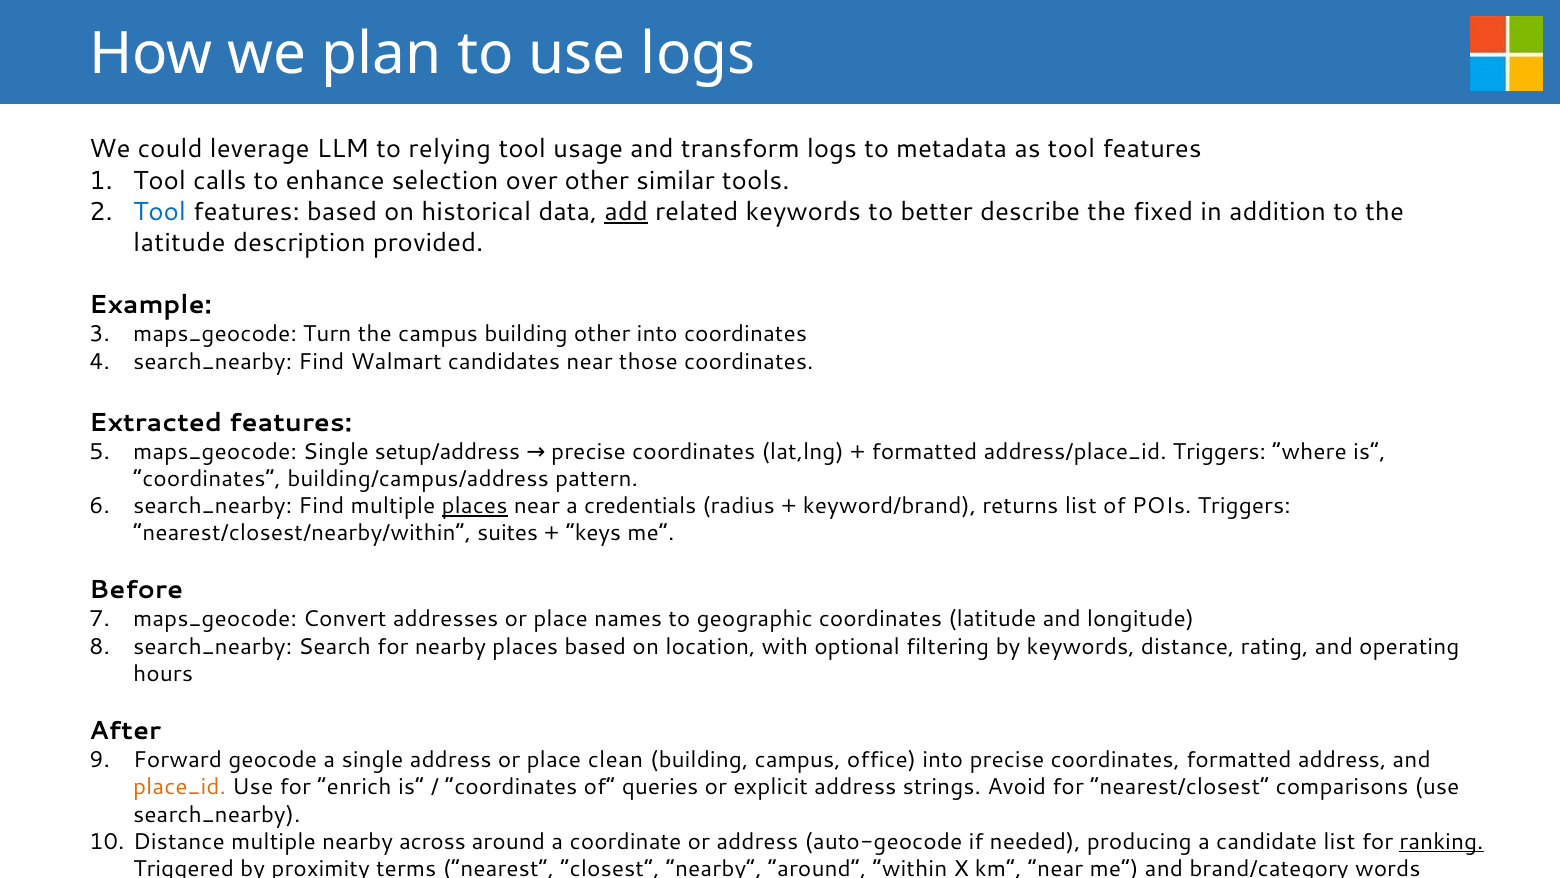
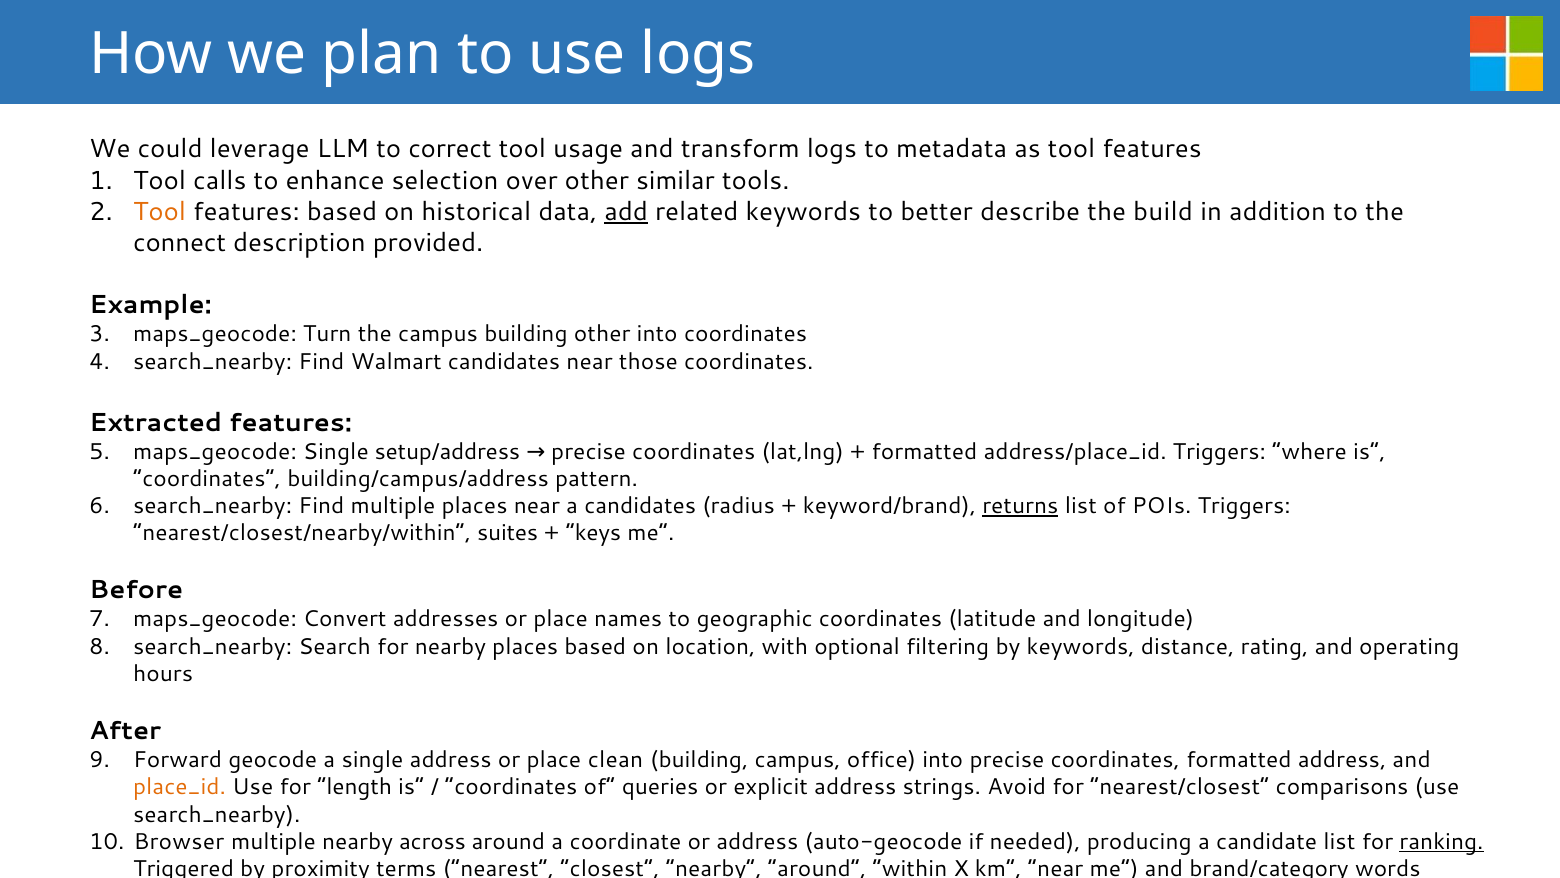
relying: relying -> correct
Tool at (160, 212) colour: blue -> orange
fixed: fixed -> build
latitude at (179, 243): latitude -> connect
places at (475, 506) underline: present -> none
a credentials: credentials -> candidates
returns underline: none -> present
enrich: enrich -> length
Distance at (179, 841): Distance -> Browser
